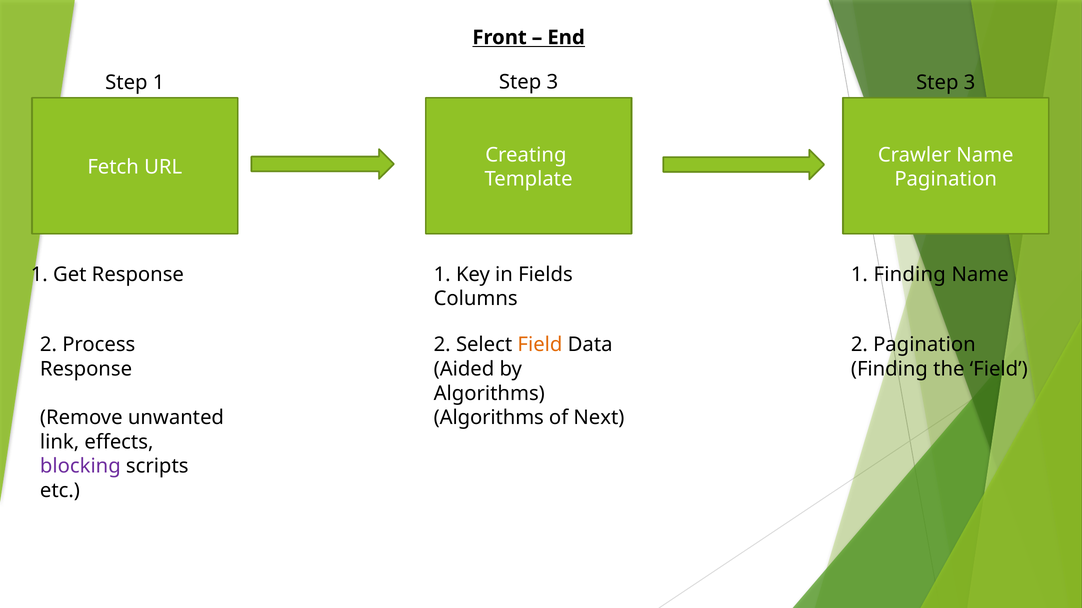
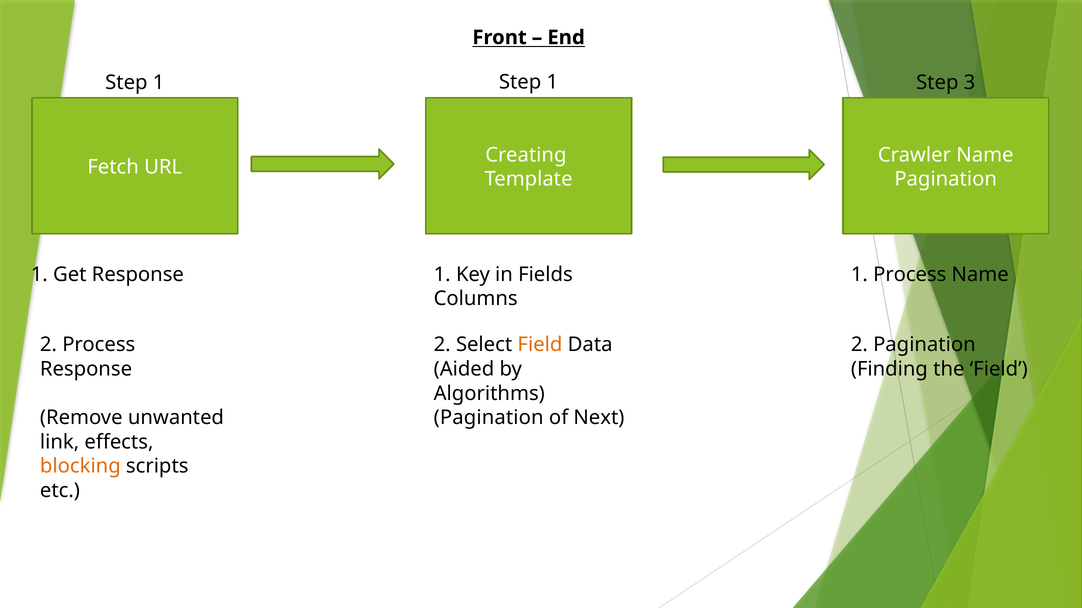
1 Step 3: 3 -> 1
1 Finding: Finding -> Process
Algorithms at (489, 418): Algorithms -> Pagination
blocking colour: purple -> orange
